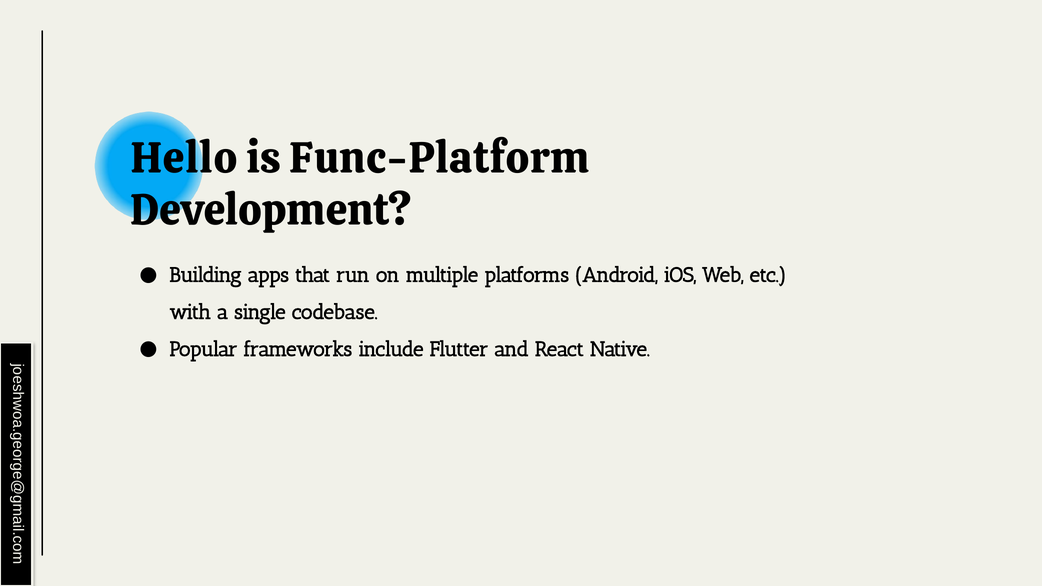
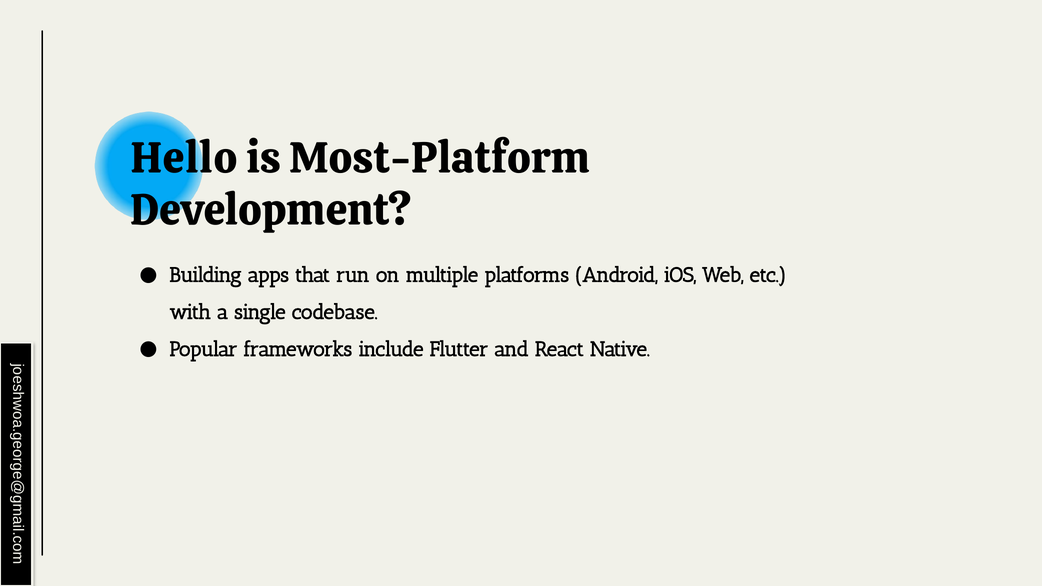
Func-Platform: Func-Platform -> Most-Platform
